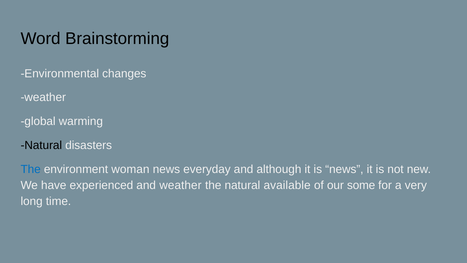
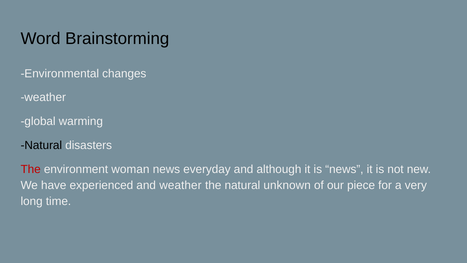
The at (31, 169) colour: blue -> red
available: available -> unknown
some: some -> piece
